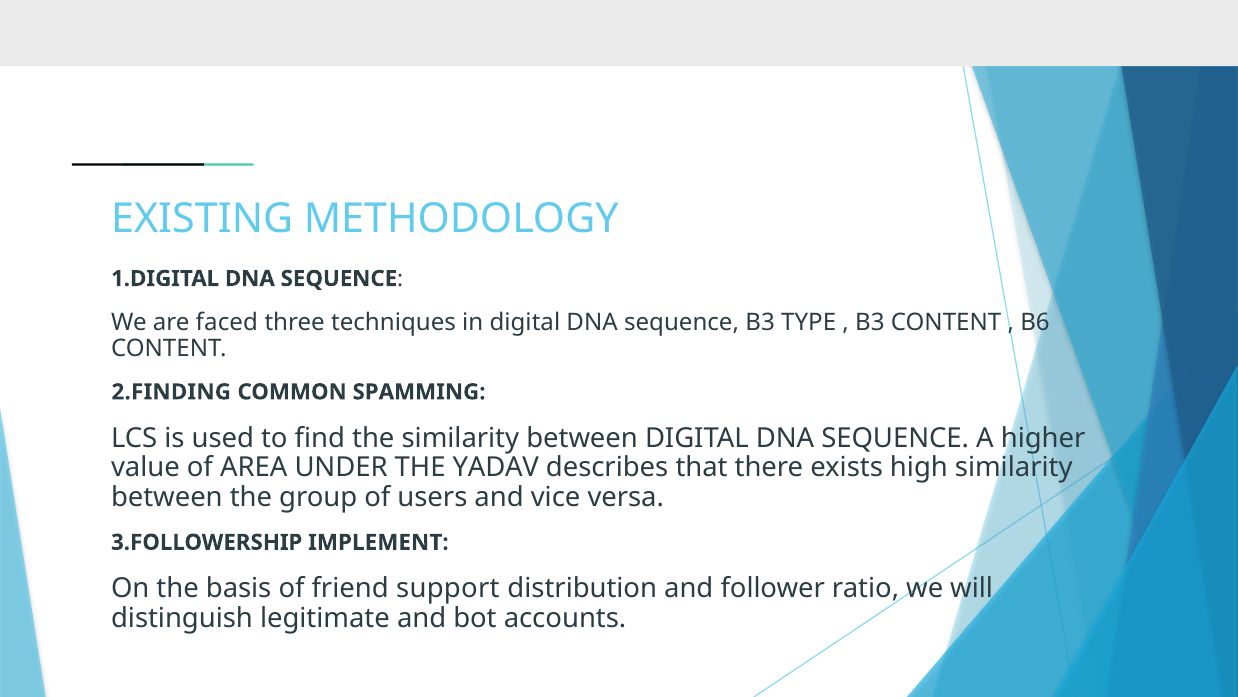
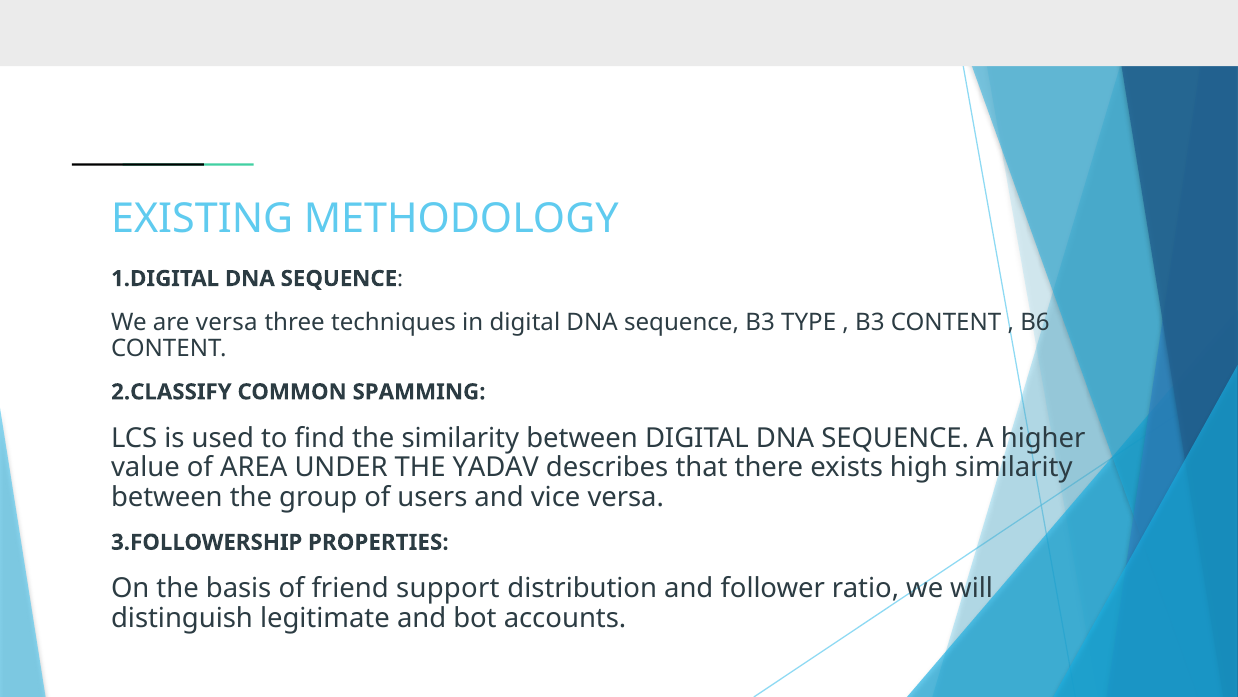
are faced: faced -> versa
2.FINDING: 2.FINDING -> 2.CLASSIFY
IMPLEMENT: IMPLEMENT -> PROPERTIES
